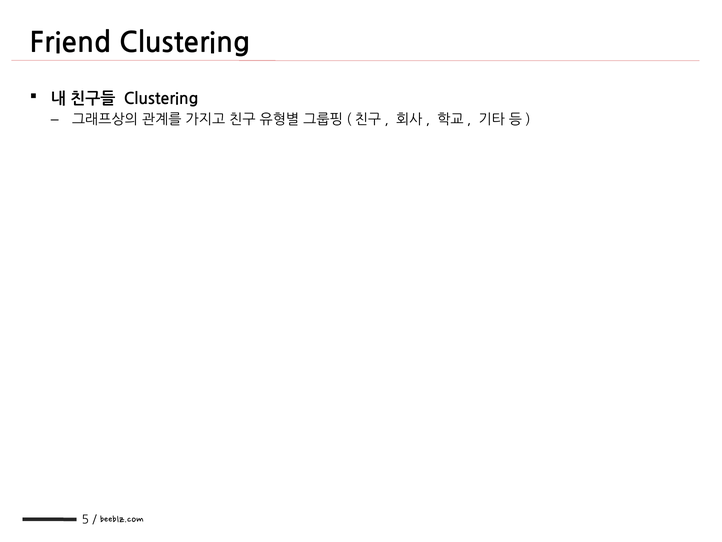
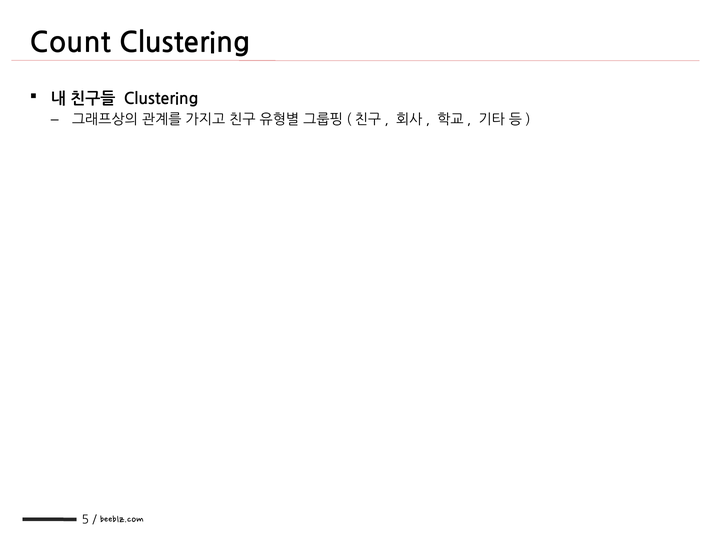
Friend: Friend -> Count
